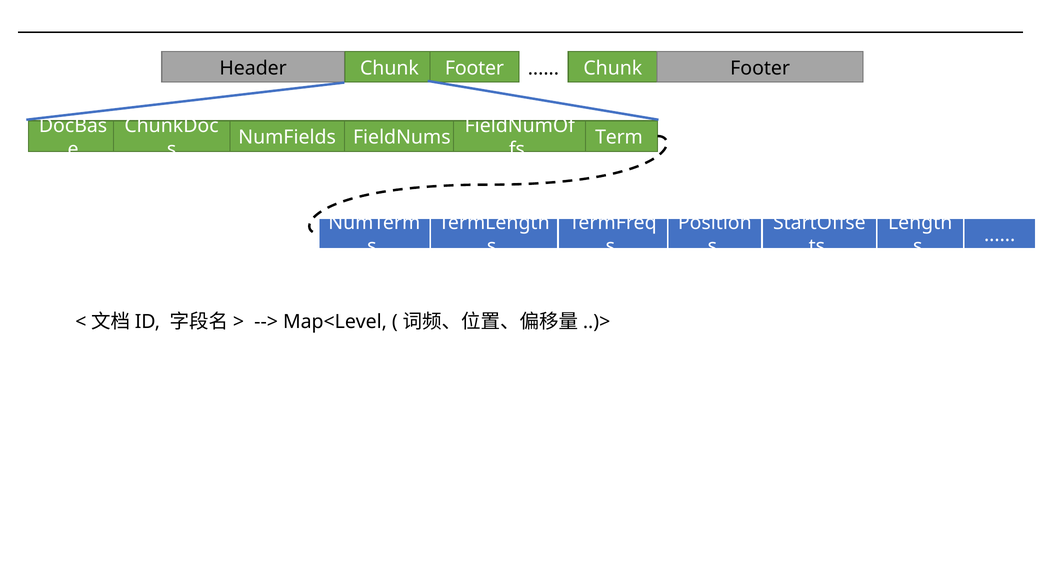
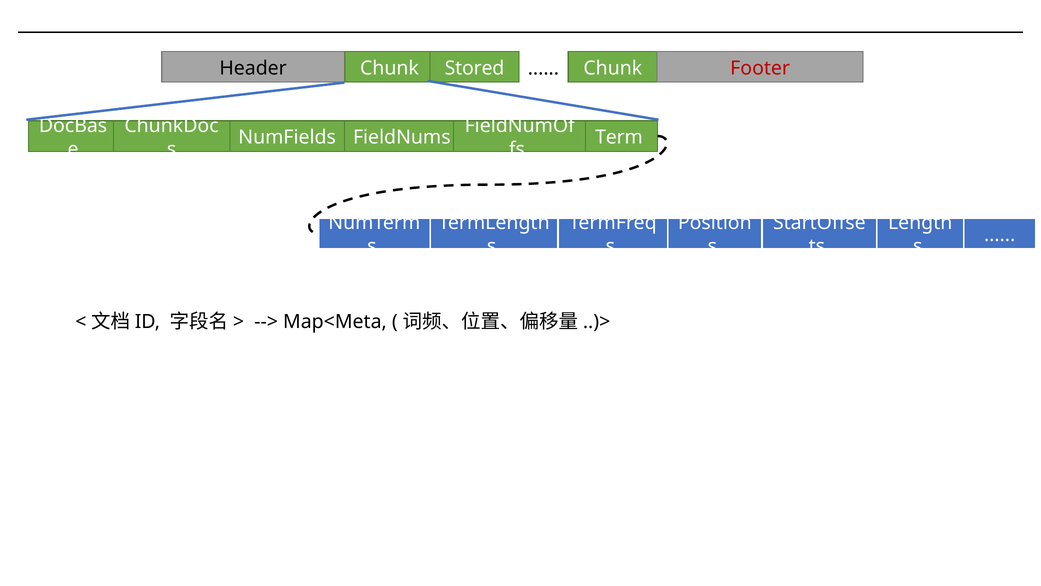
Footer at (474, 68): Footer -> Stored
Footer at (760, 68) colour: black -> red
Map<Level: Map<Level -> Map<Meta
